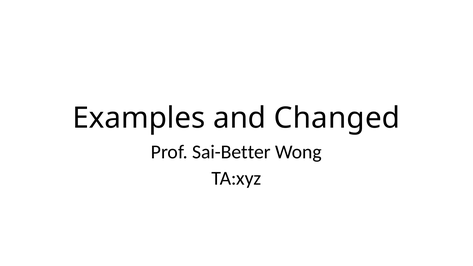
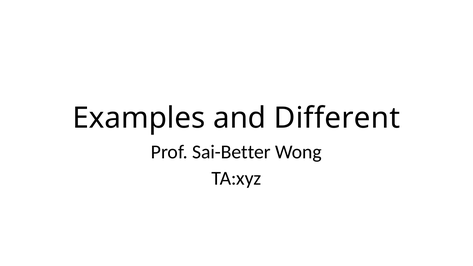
Changed: Changed -> Different
